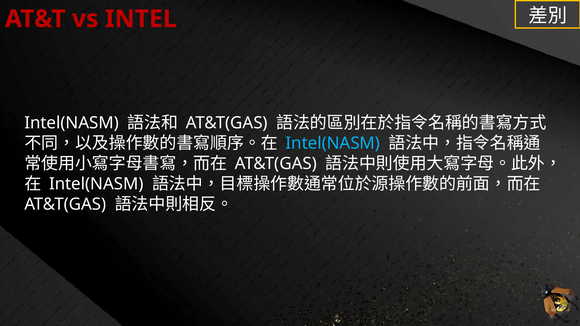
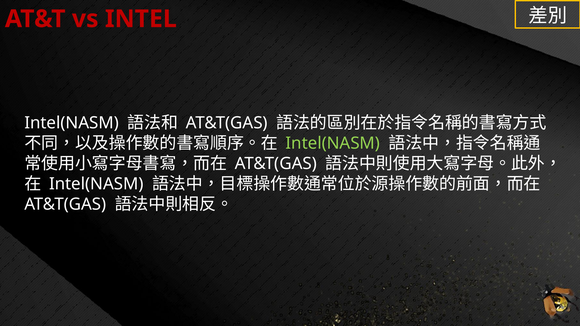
Intel(NASM at (333, 143) colour: light blue -> light green
